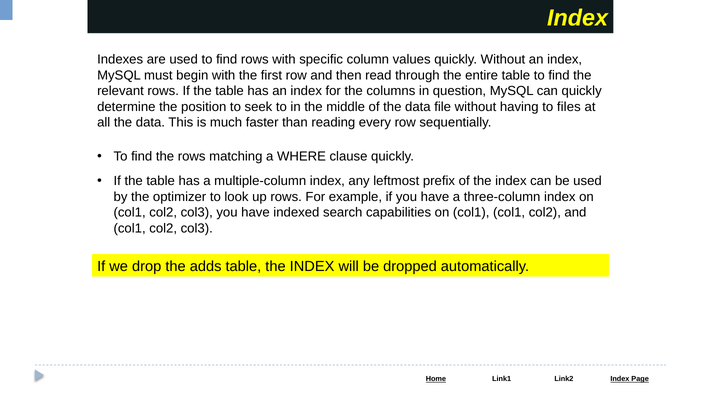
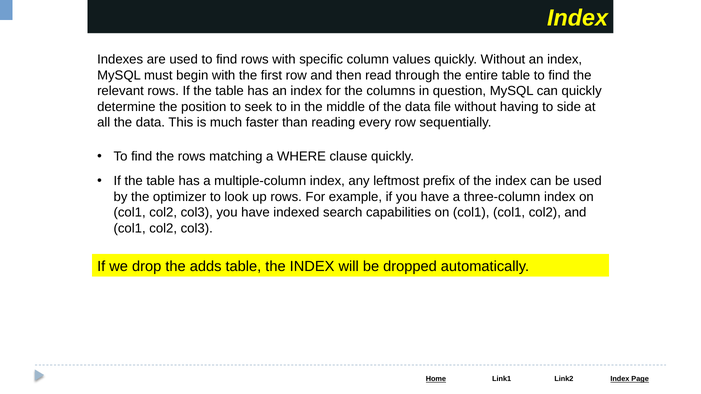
files: files -> side
